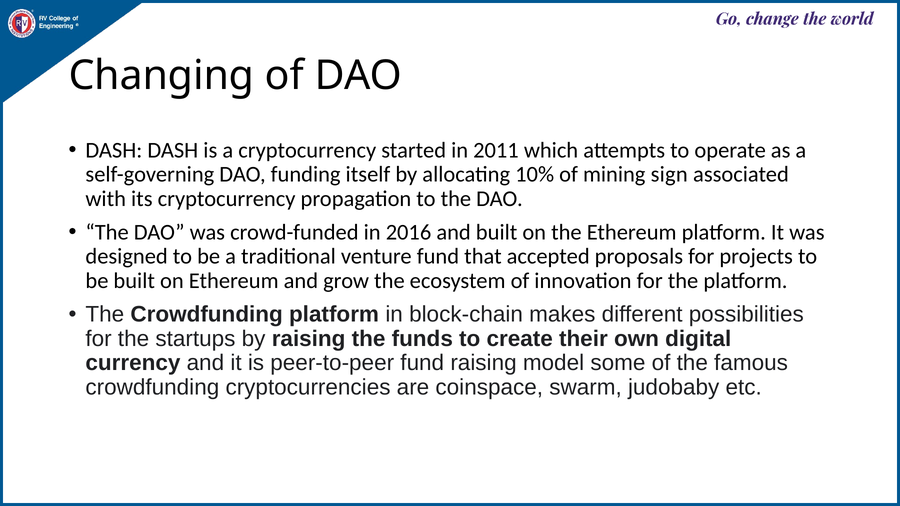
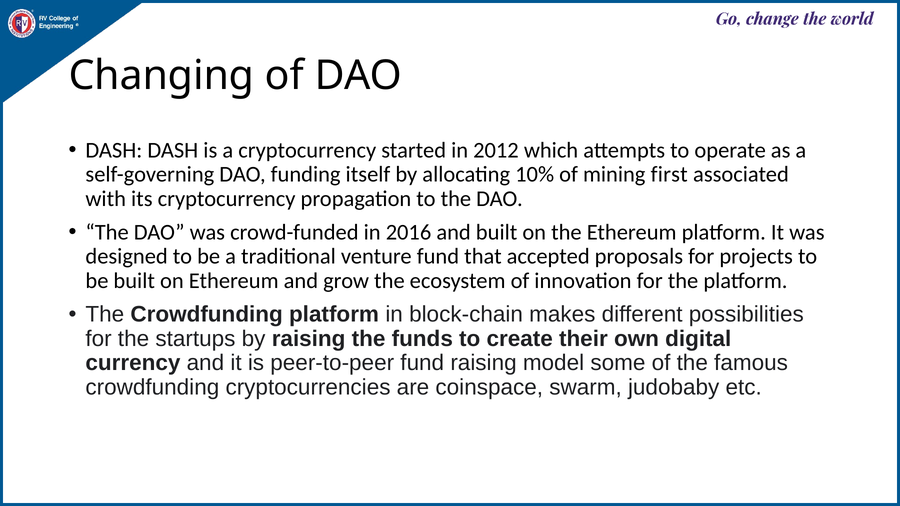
2011: 2011 -> 2012
sign: sign -> first
